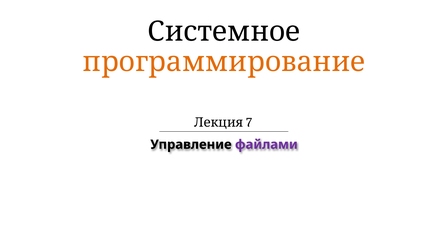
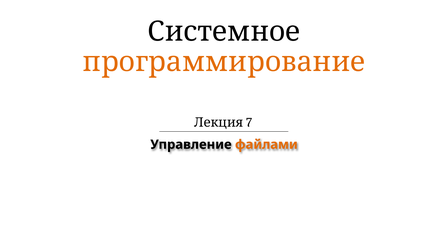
файлами colour: purple -> orange
